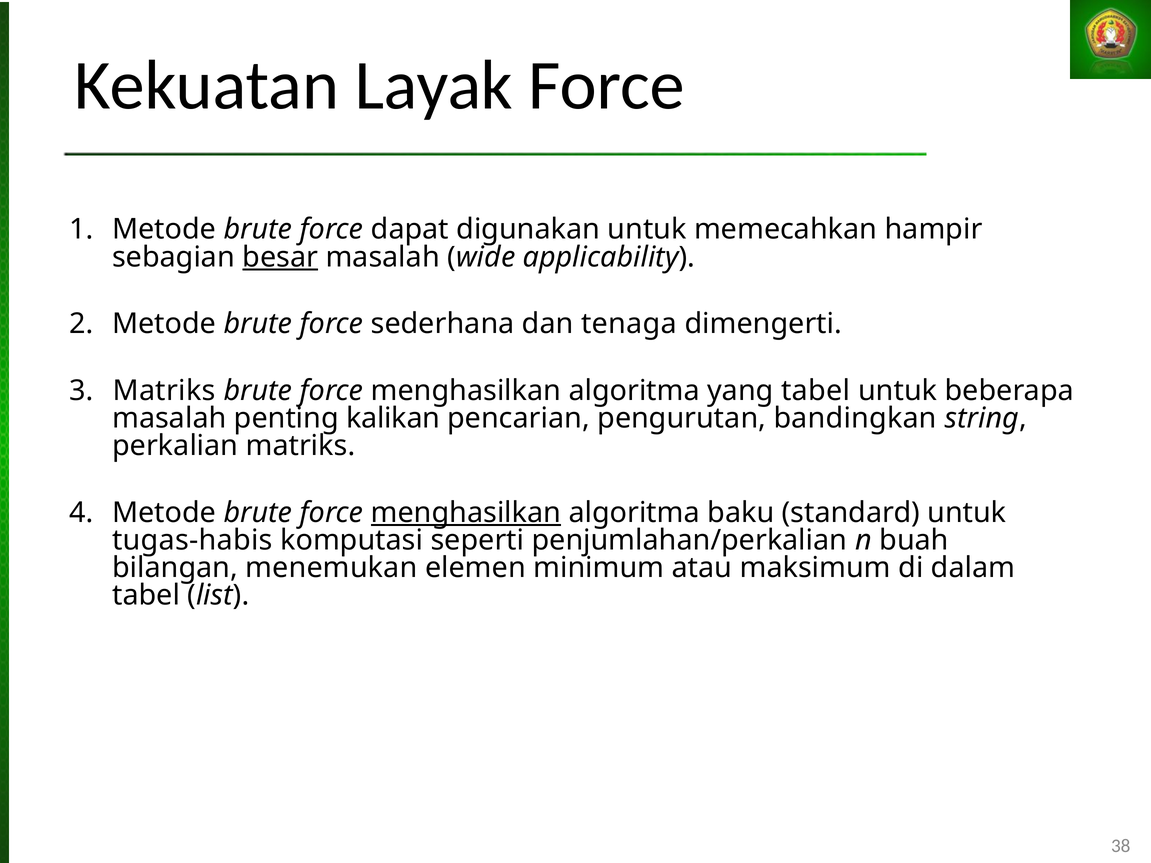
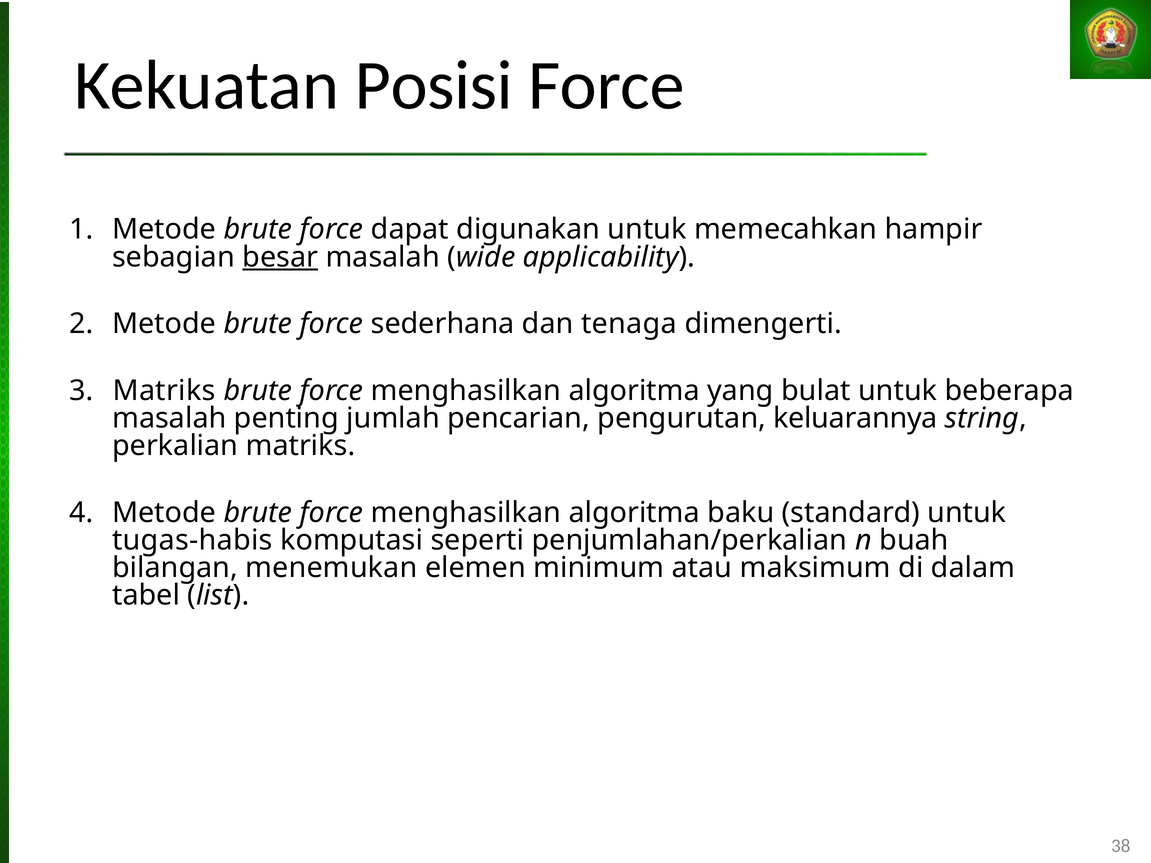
Layak: Layak -> Posisi
yang tabel: tabel -> bulat
kalikan: kalikan -> jumlah
bandingkan: bandingkan -> keluarannya
menghasilkan at (466, 513) underline: present -> none
